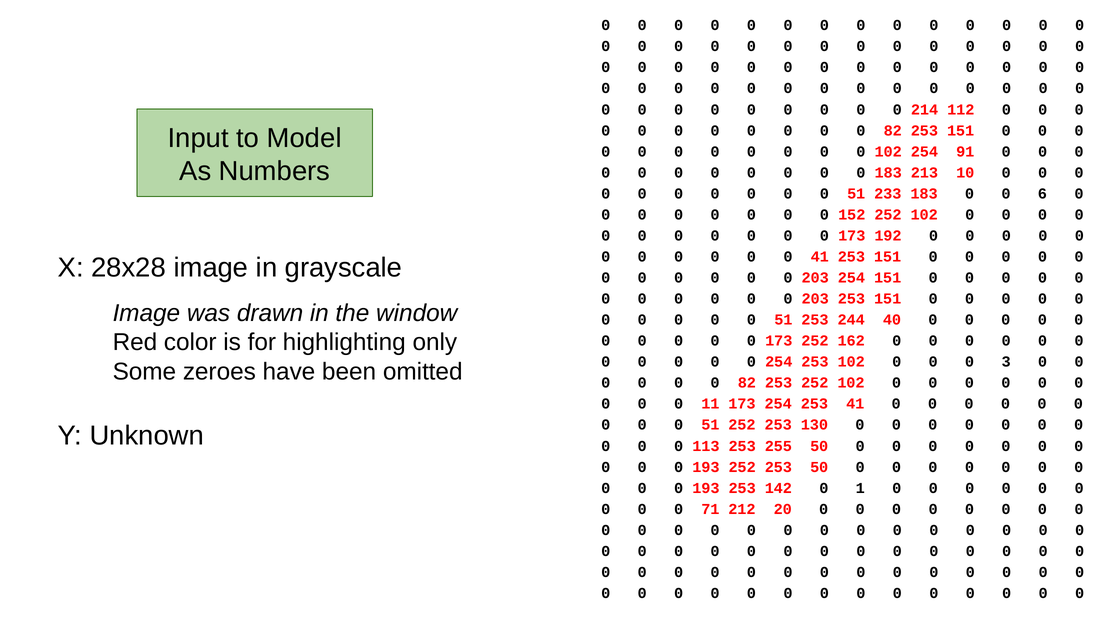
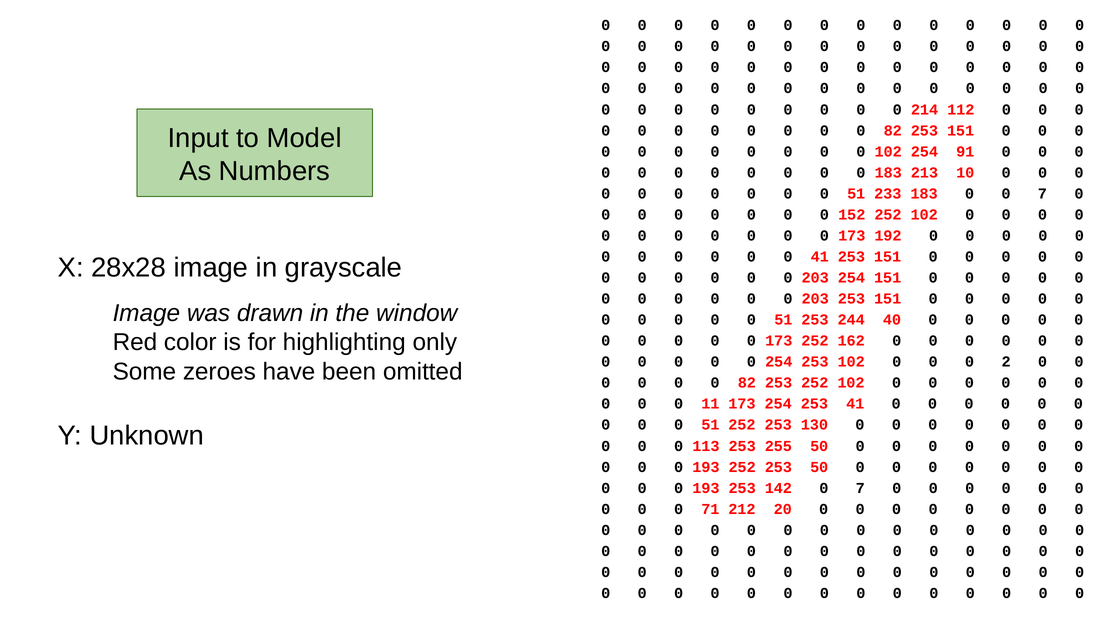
0 0 6: 6 -> 7
3: 3 -> 2
142 0 1: 1 -> 7
